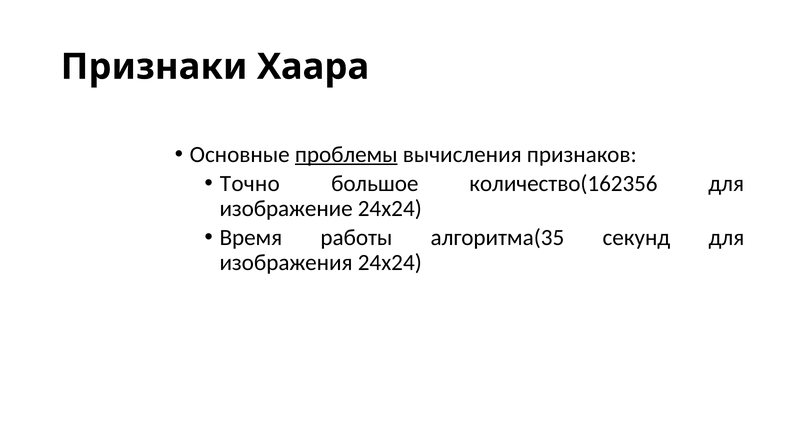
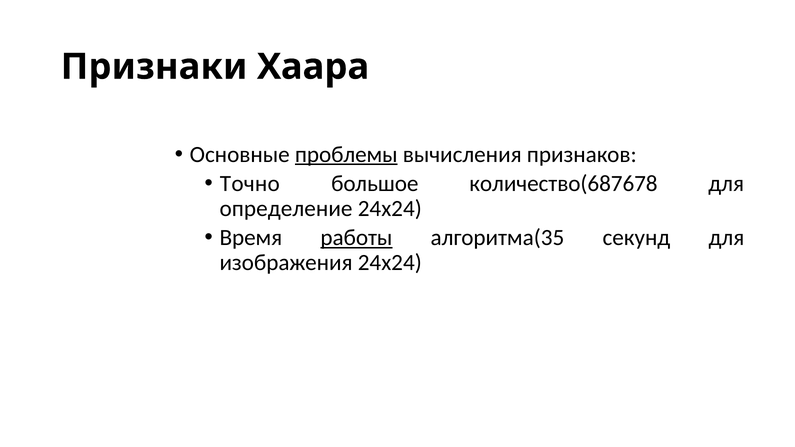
количество(162356: количество(162356 -> количество(687678
изображение: изображение -> определение
работы underline: none -> present
